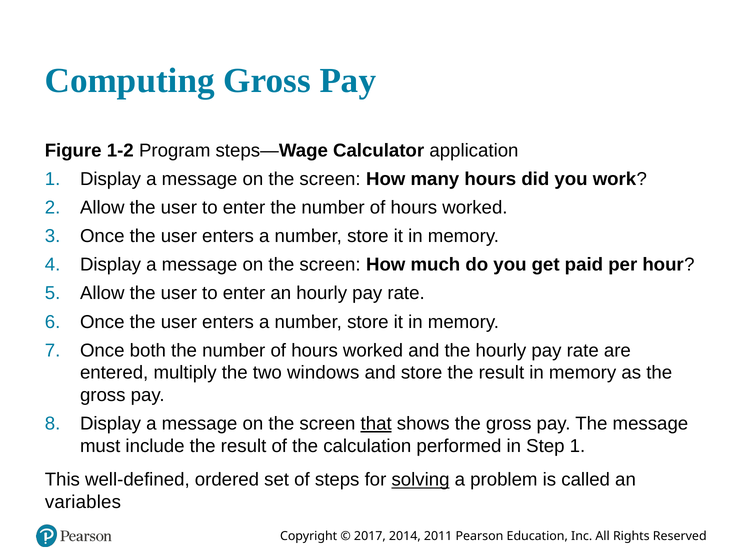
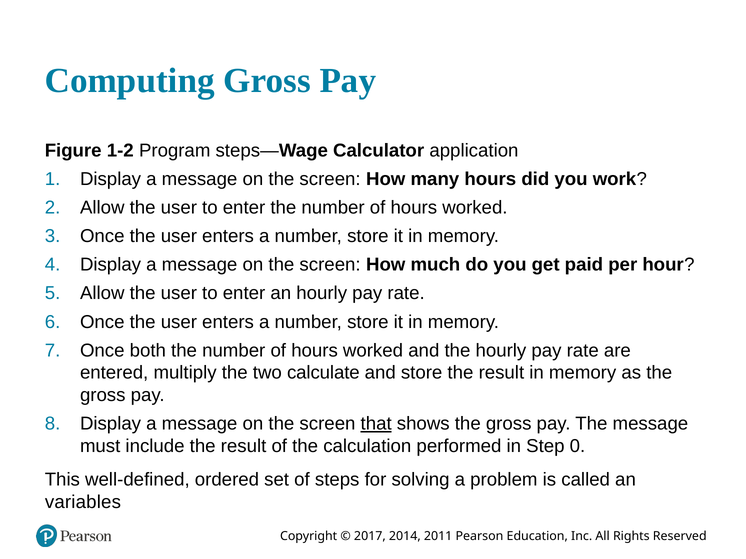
windows: windows -> calculate
Step 1: 1 -> 0
solving underline: present -> none
